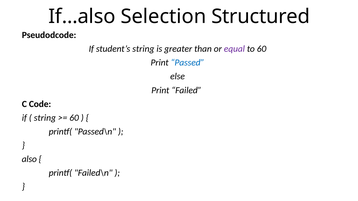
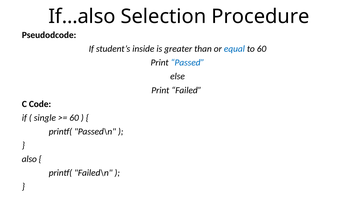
Structured: Structured -> Procedure
student’s string: string -> inside
equal colour: purple -> blue
string at (45, 118): string -> single
